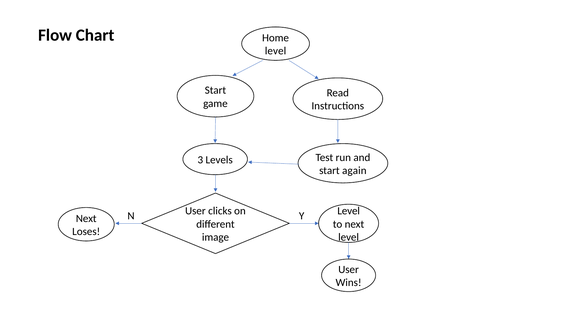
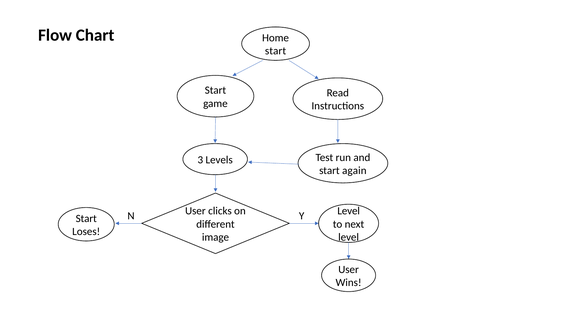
level at (276, 51): level -> start
Next at (86, 219): Next -> Start
